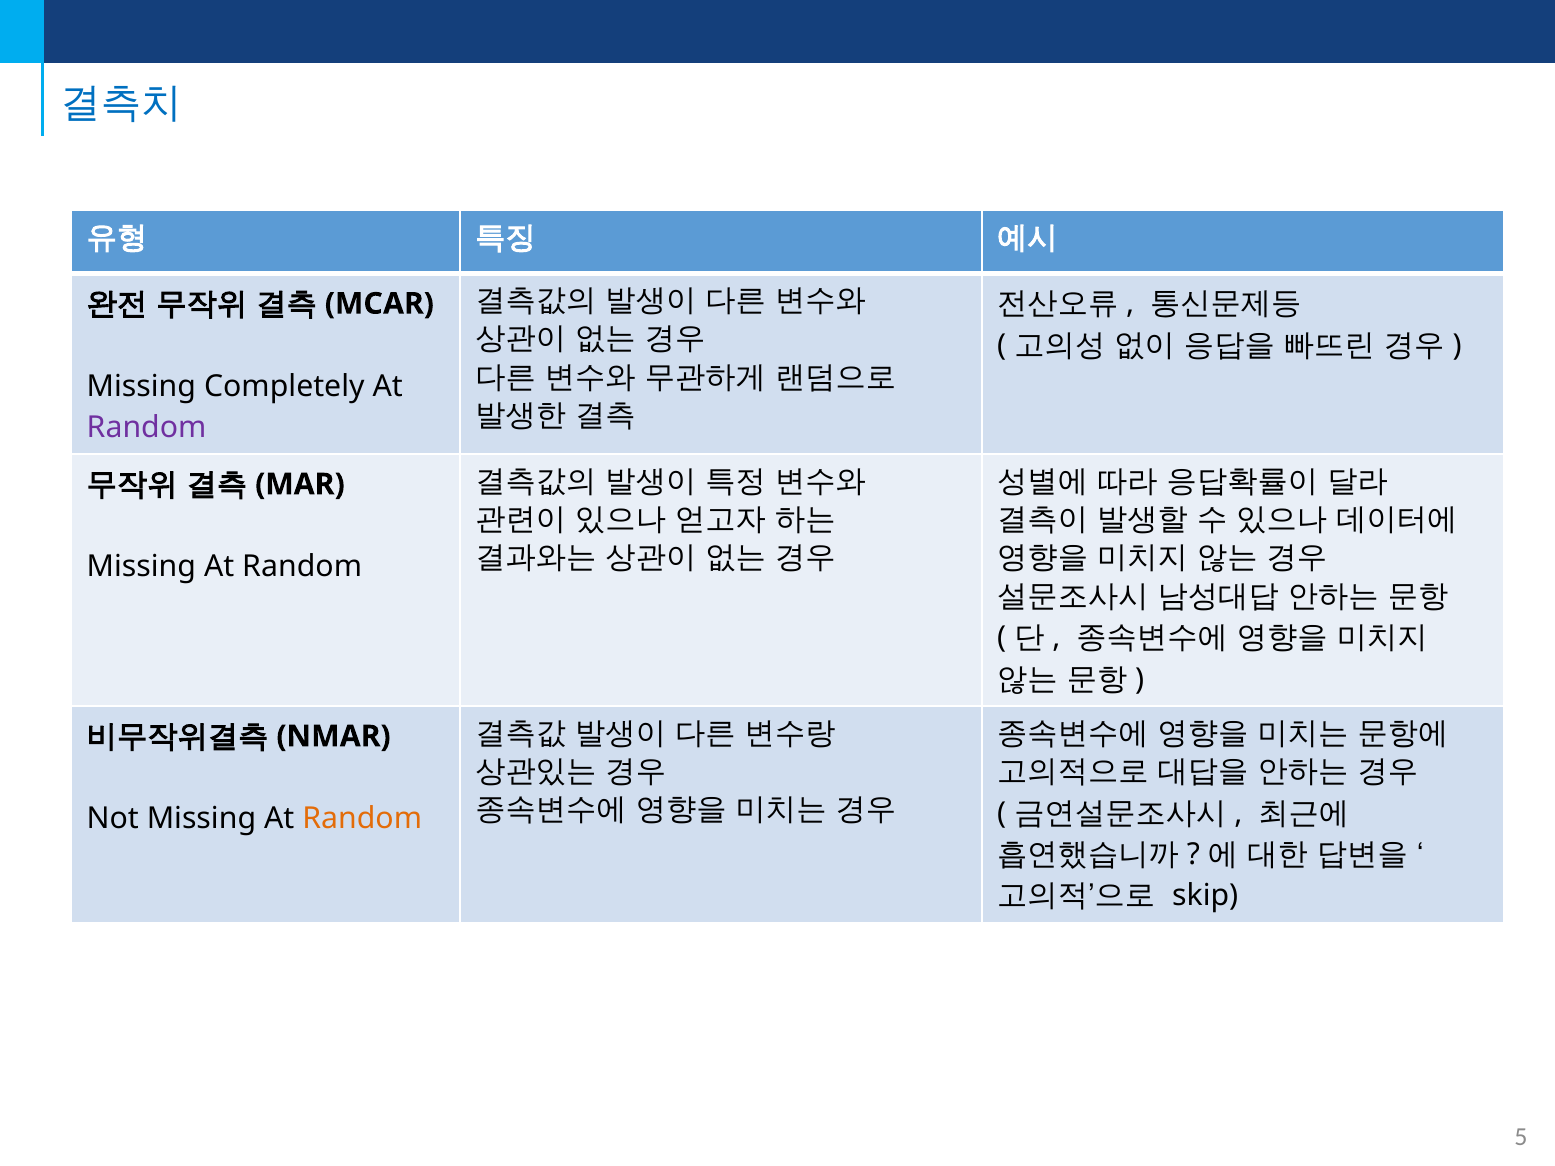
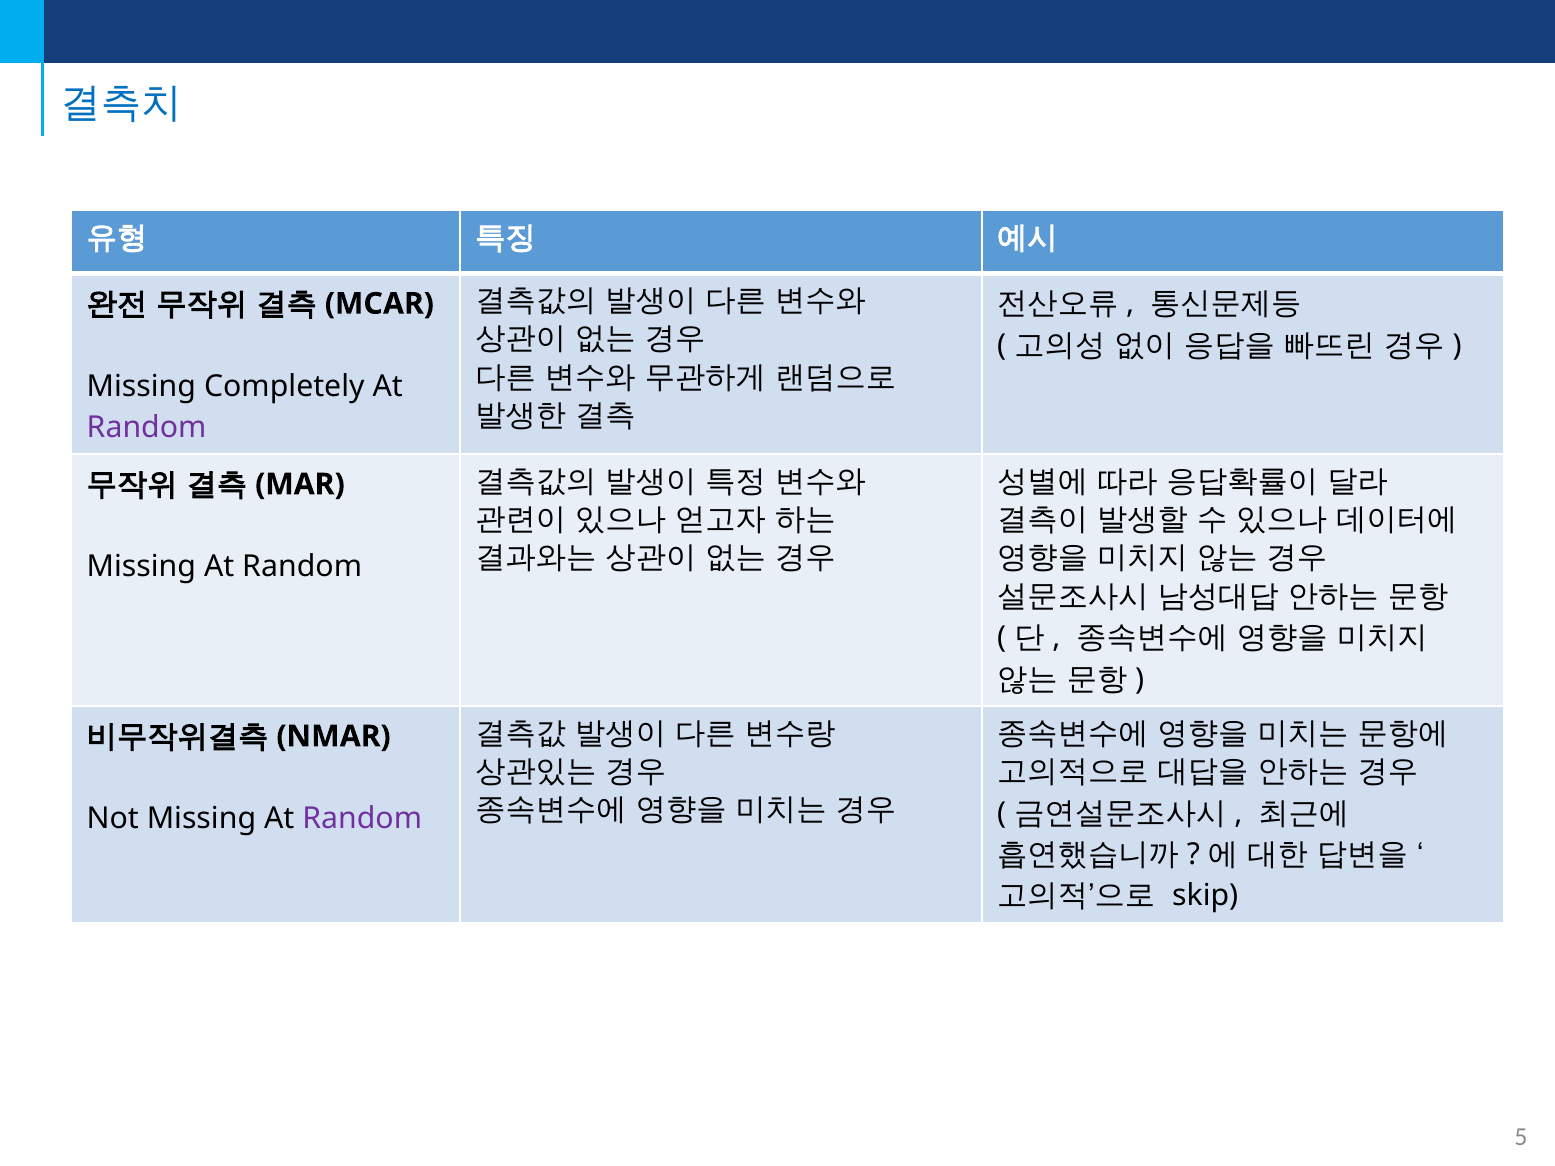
Random at (362, 819) colour: orange -> purple
